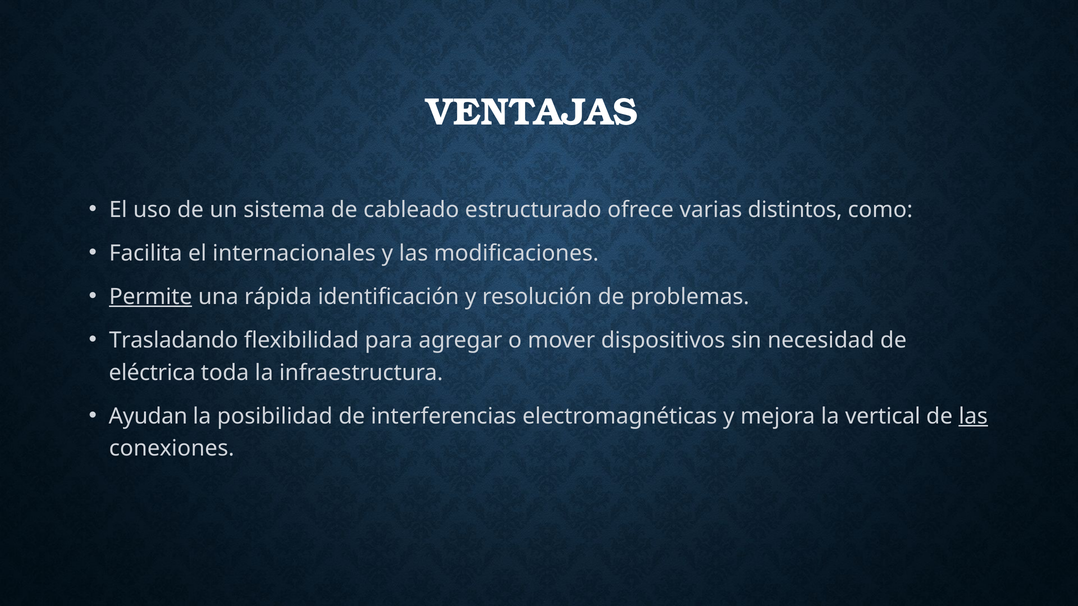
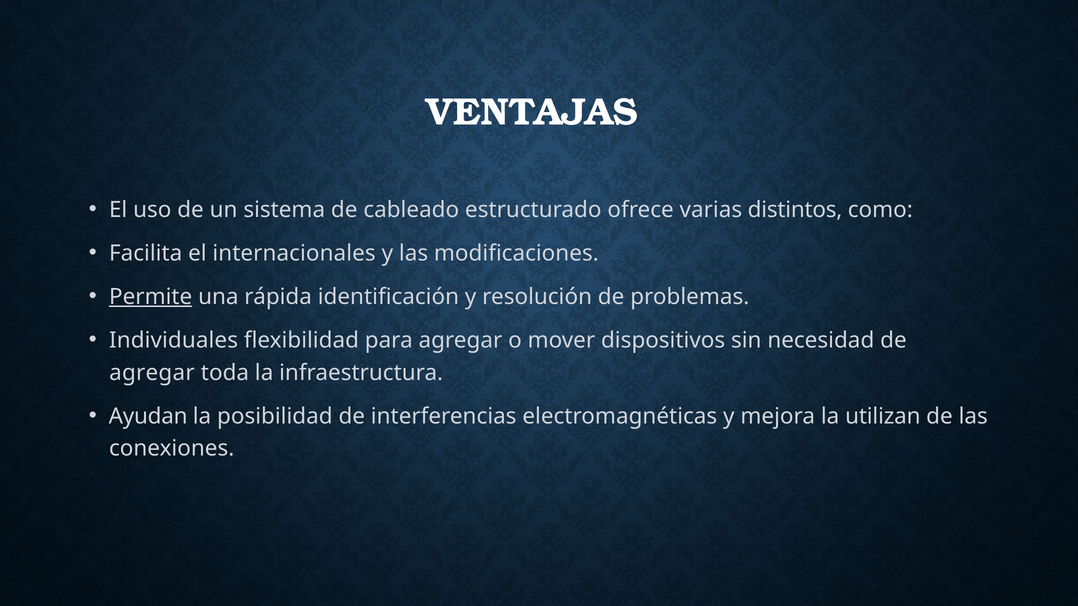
Trasladando: Trasladando -> Individuales
eléctrica at (152, 373): eléctrica -> agregar
vertical: vertical -> utilizan
las at (973, 416) underline: present -> none
